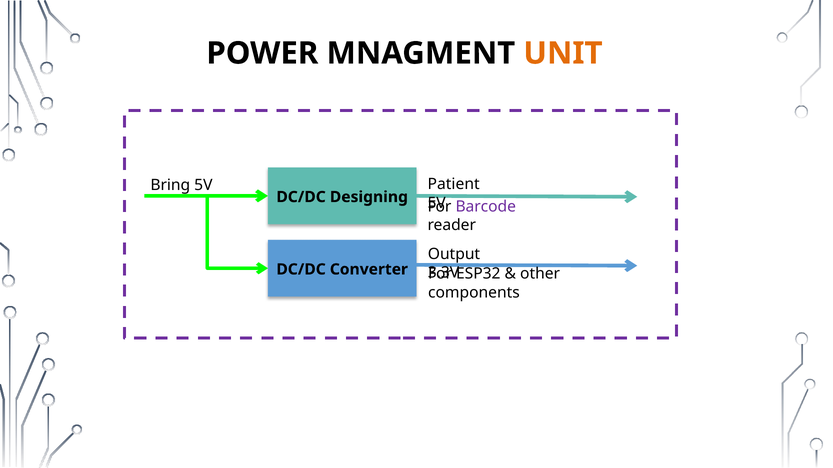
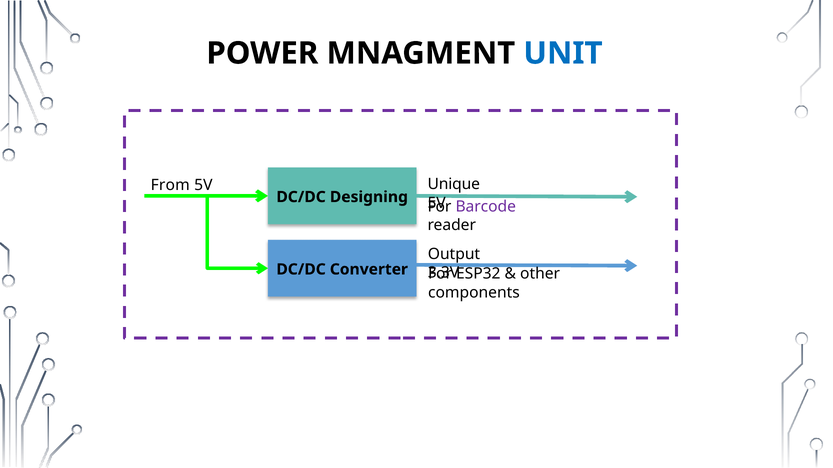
UNIT colour: orange -> blue
Bring: Bring -> From
Patient: Patient -> Unique
